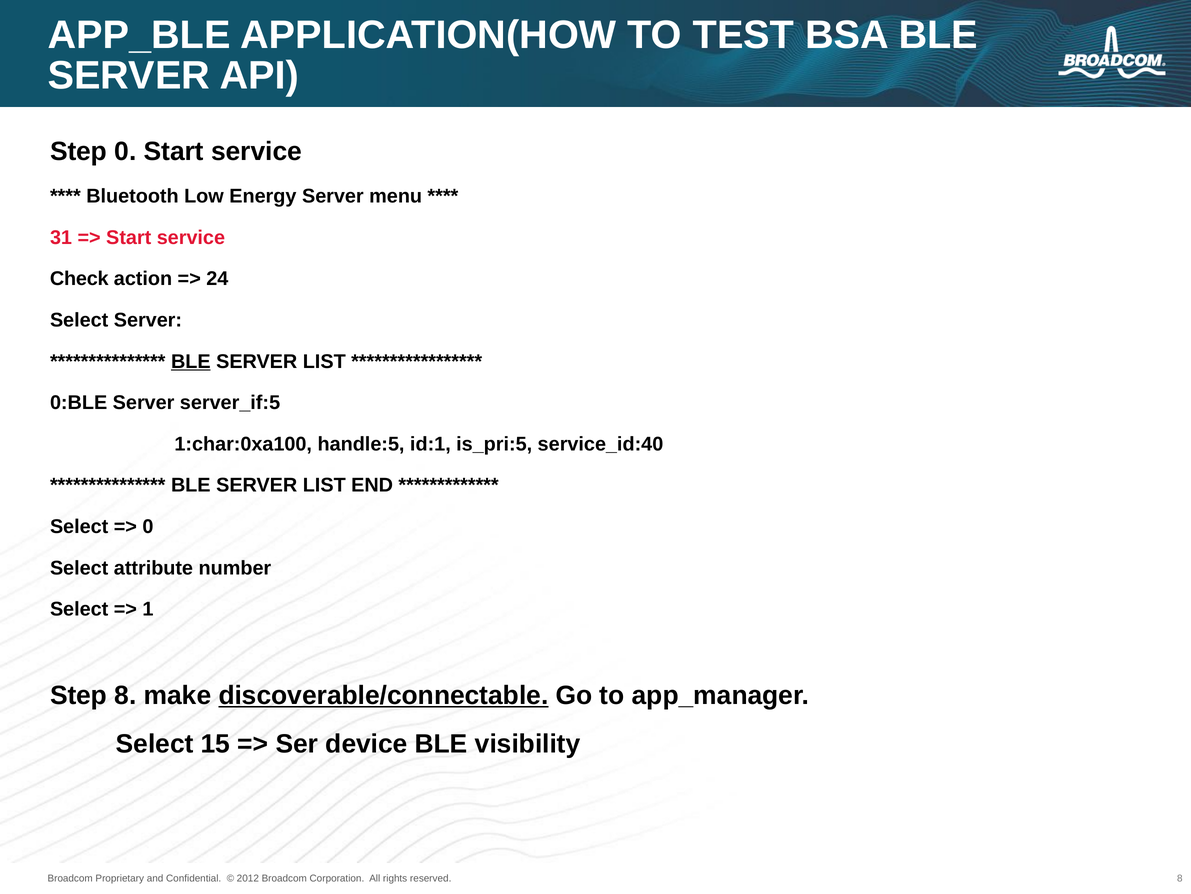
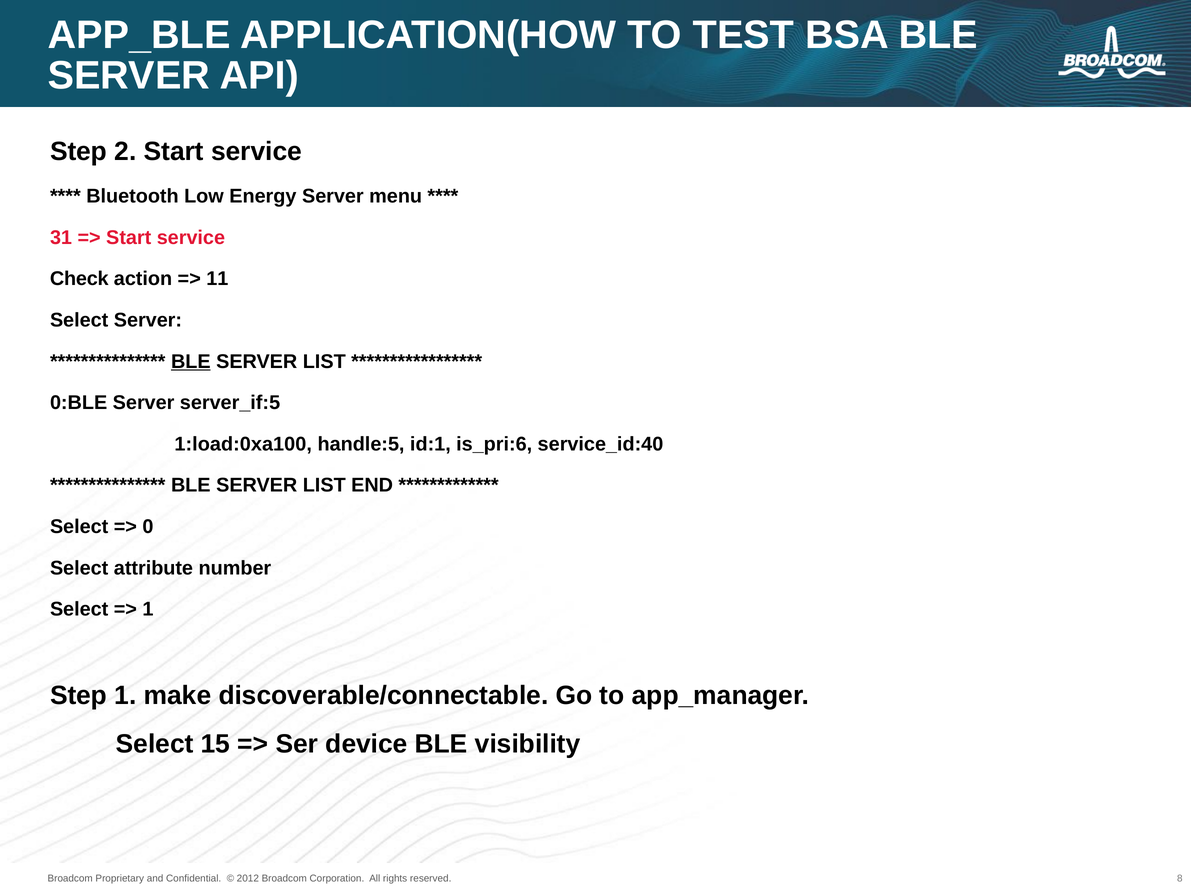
Step 0: 0 -> 2
24: 24 -> 11
1:char:0xa100: 1:char:0xa100 -> 1:load:0xa100
is_pri:5: is_pri:5 -> is_pri:6
Step 8: 8 -> 1
discoverable/connectable underline: present -> none
